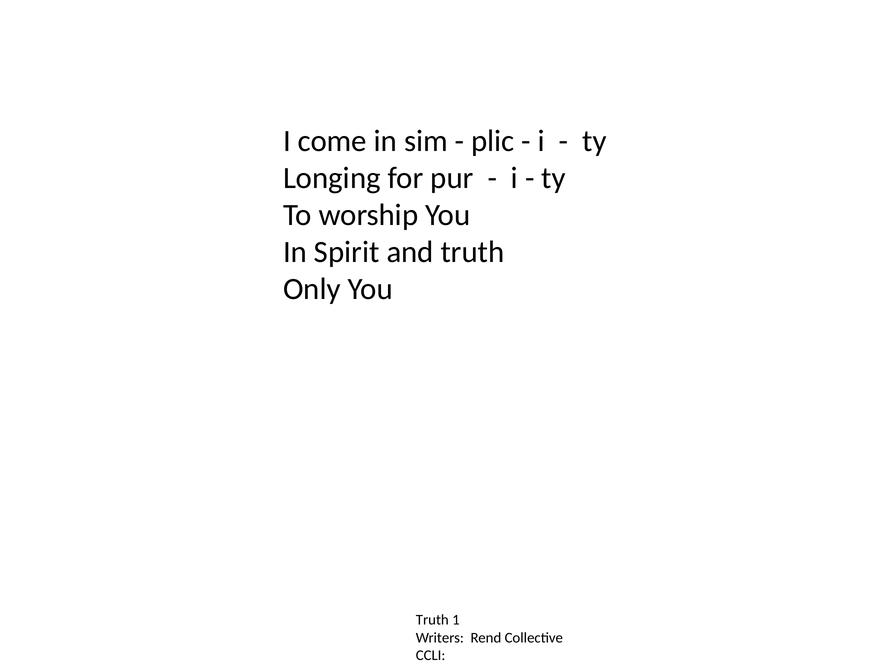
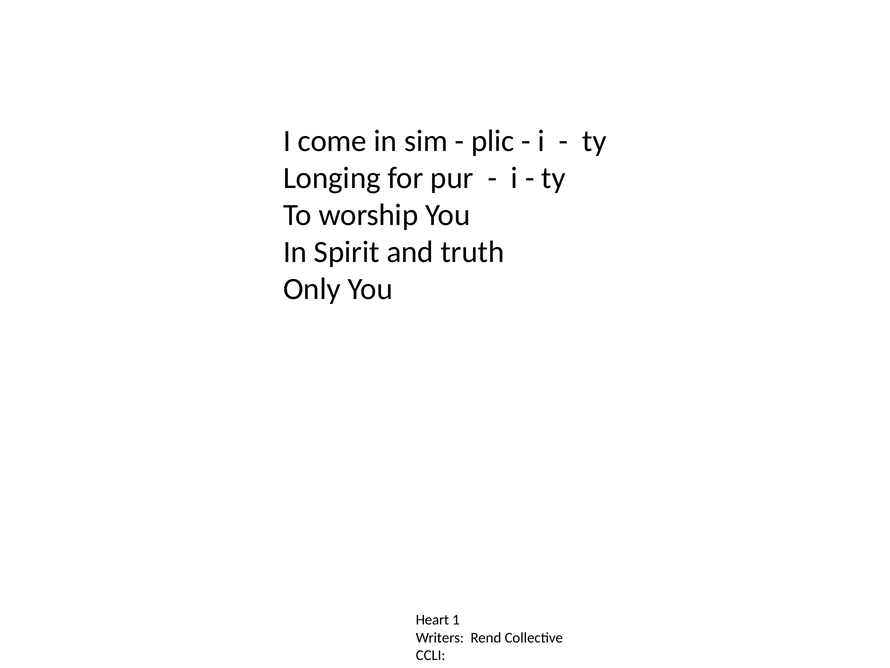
Truth at (432, 619): Truth -> Heart
